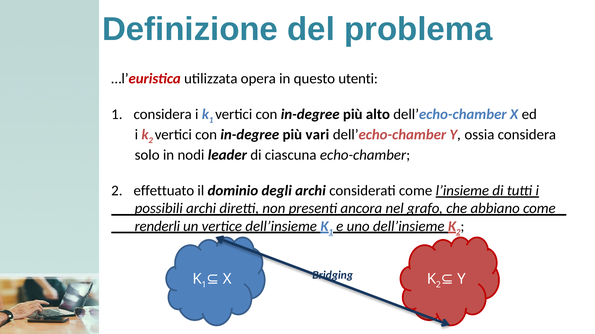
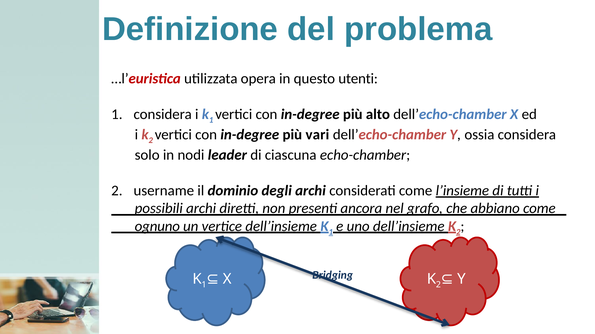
effettuato: effettuato -> username
renderli: renderli -> ognuno
